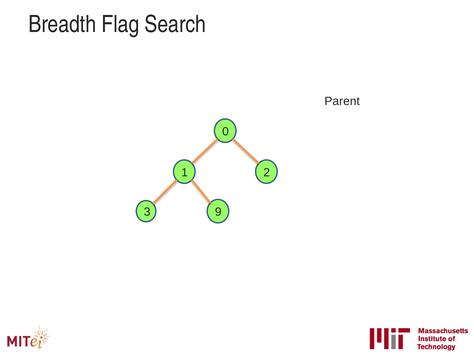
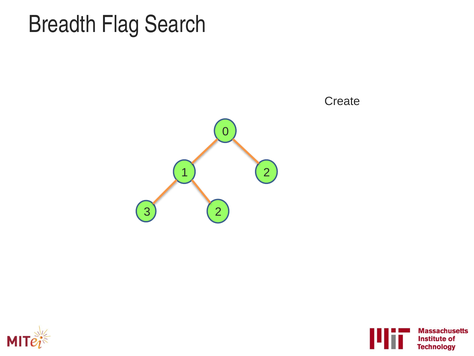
Parent: Parent -> Create
3 9: 9 -> 2
